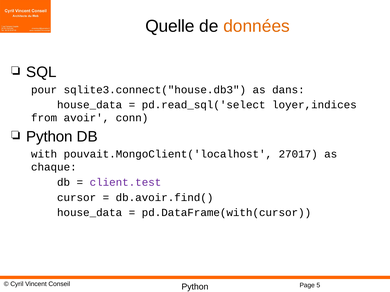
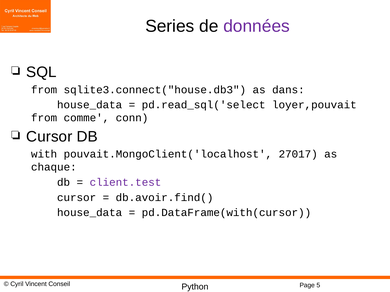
Quelle: Quelle -> Series
données colour: orange -> purple
pour at (44, 90): pour -> from
loyer,indices: loyer,indices -> loyer,pouvait
avoir: avoir -> comme
Python at (49, 137): Python -> Cursor
